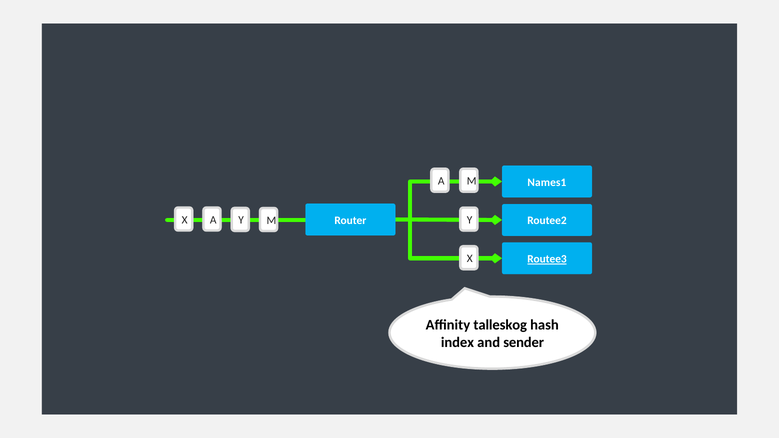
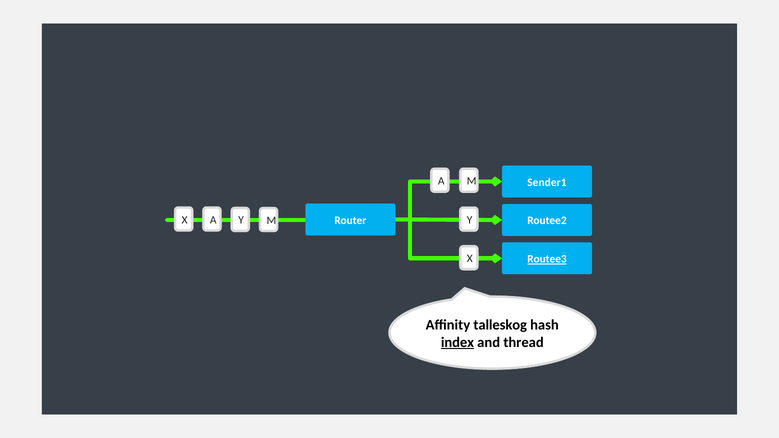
Names1: Names1 -> Sender1
index underline: none -> present
sender: sender -> thread
